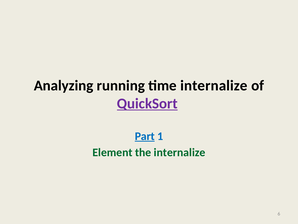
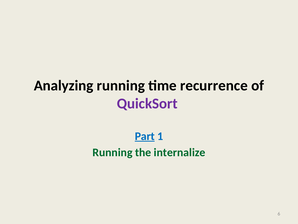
time internalize: internalize -> recurrence
QuickSort underline: present -> none
Element at (113, 152): Element -> Running
